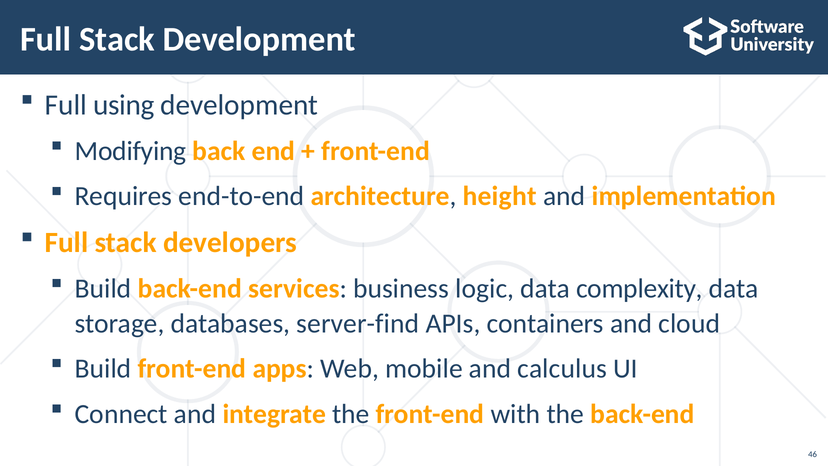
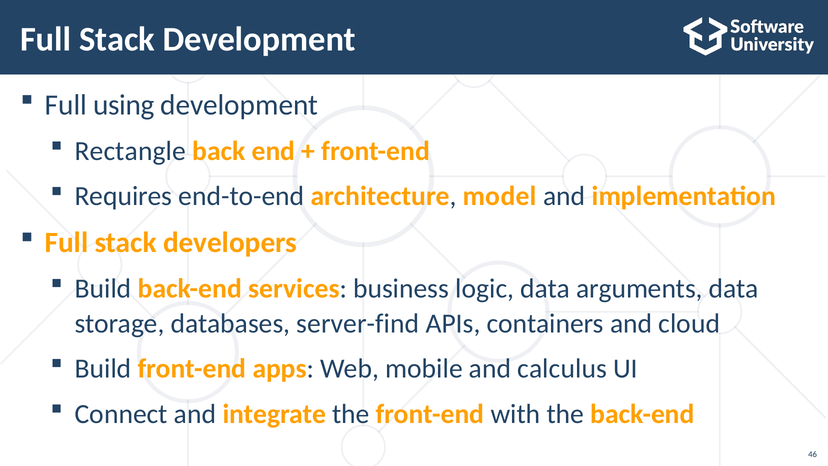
Modifying: Modifying -> Rectangle
height: height -> model
complexity: complexity -> arguments
